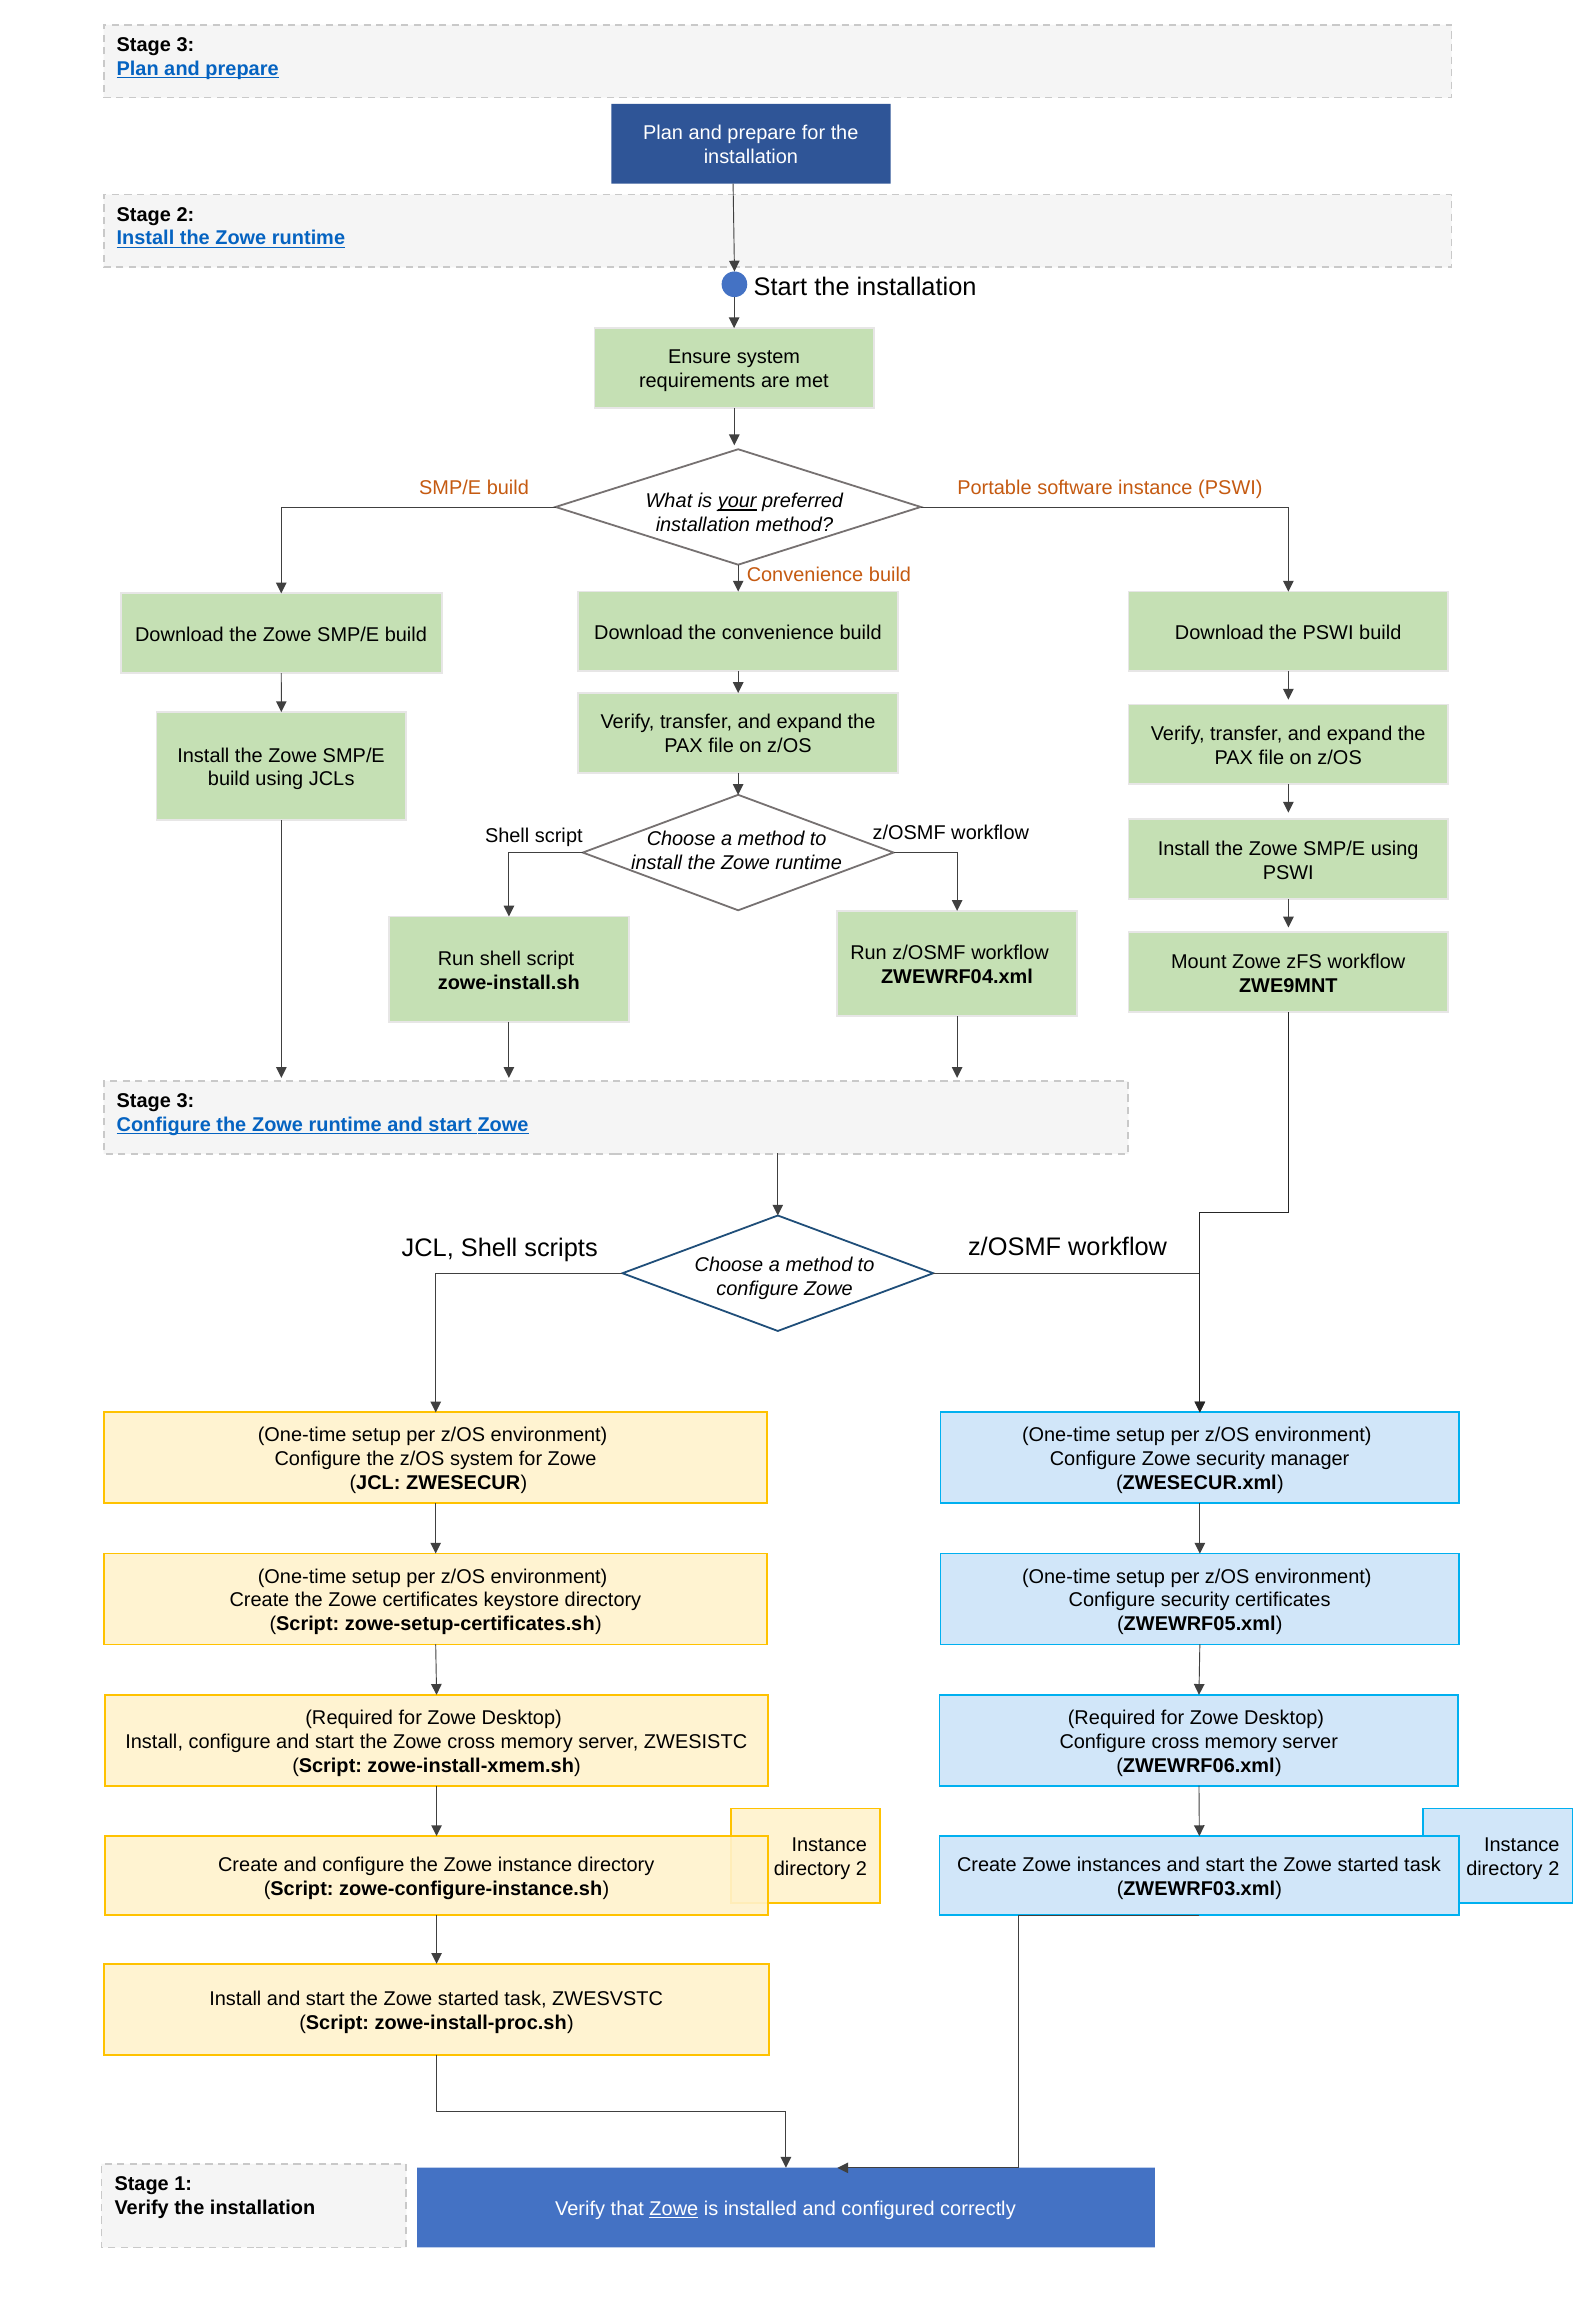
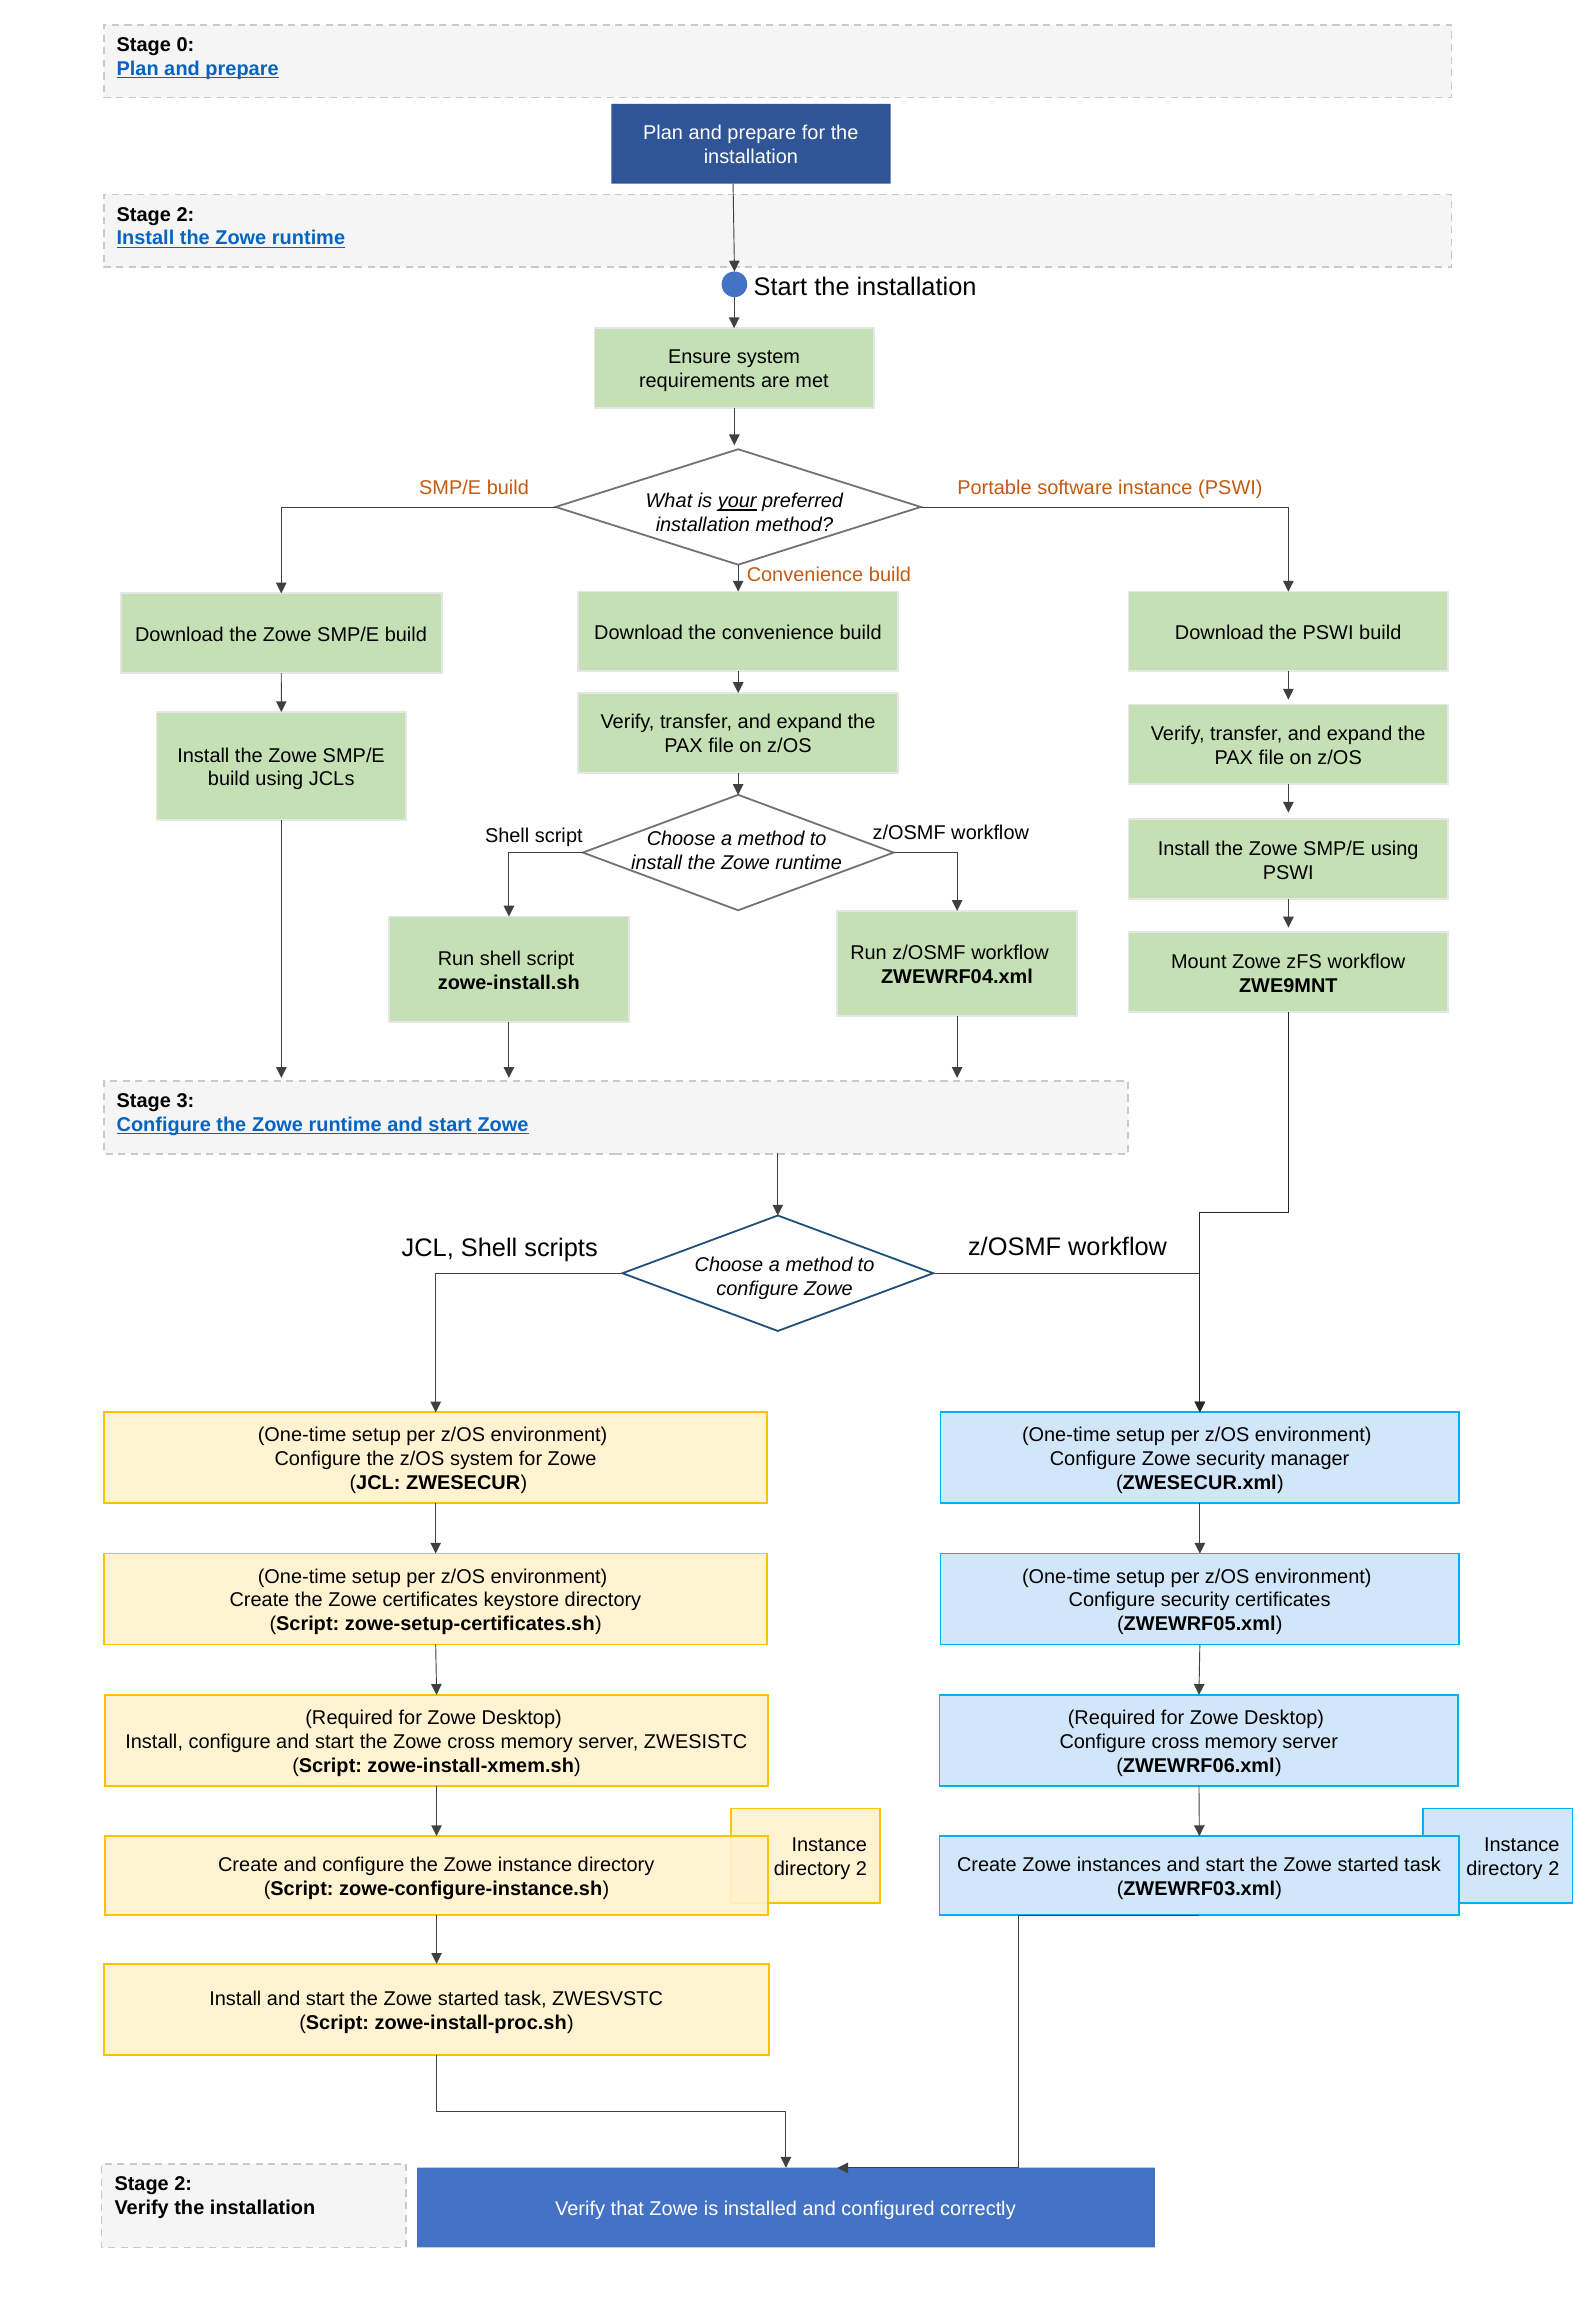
3 at (185, 45): 3 -> 0
1 at (183, 2184): 1 -> 2
Zowe at (674, 2209) underline: present -> none
